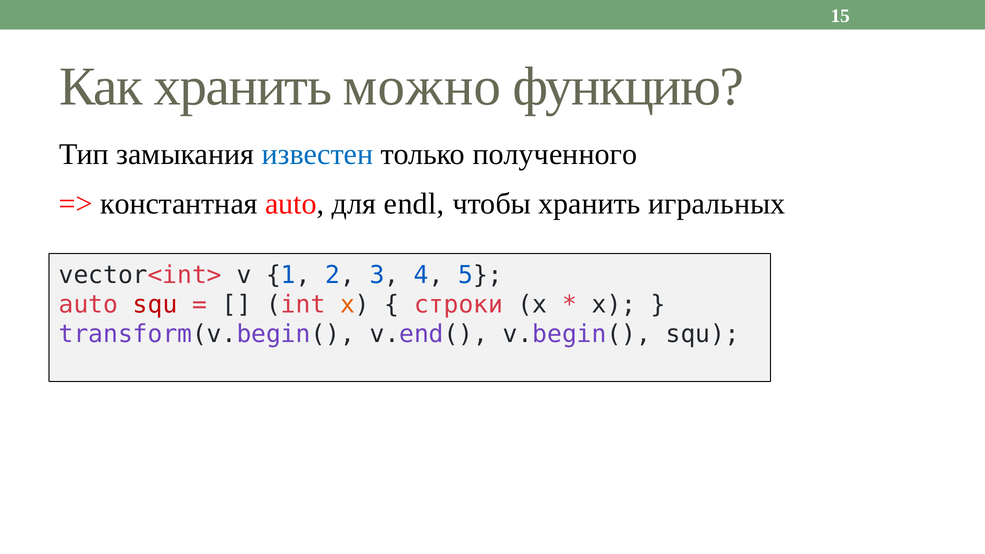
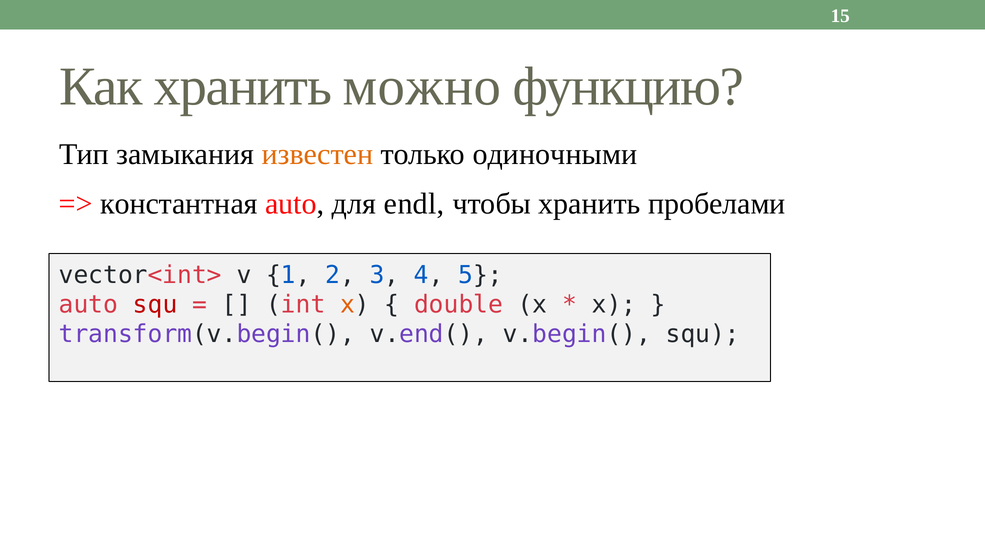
известен colour: blue -> orange
полученного: полученного -> одиночными
игральных: игральных -> пробелами
строки: строки -> double
